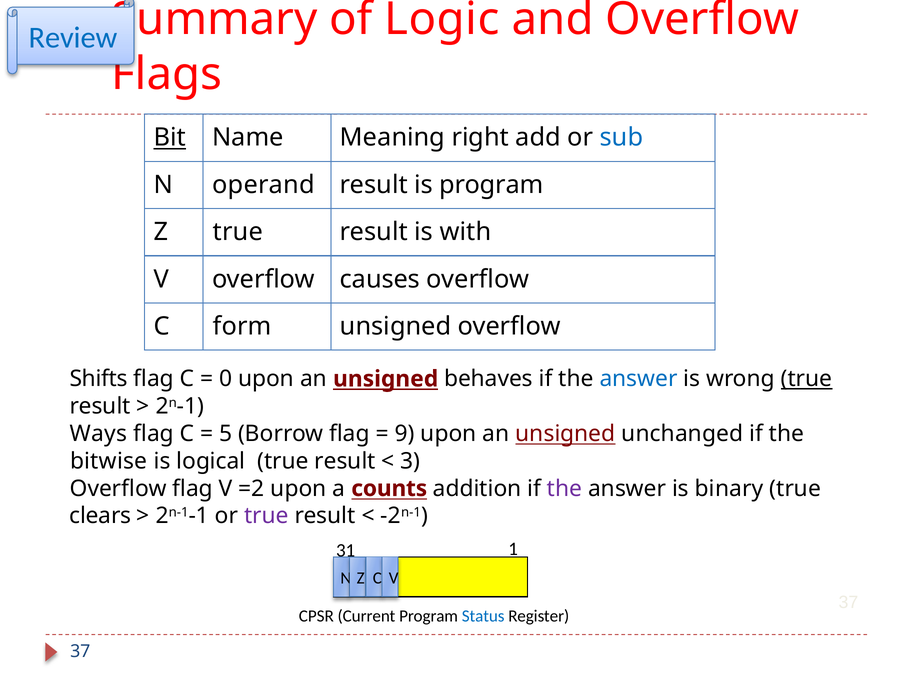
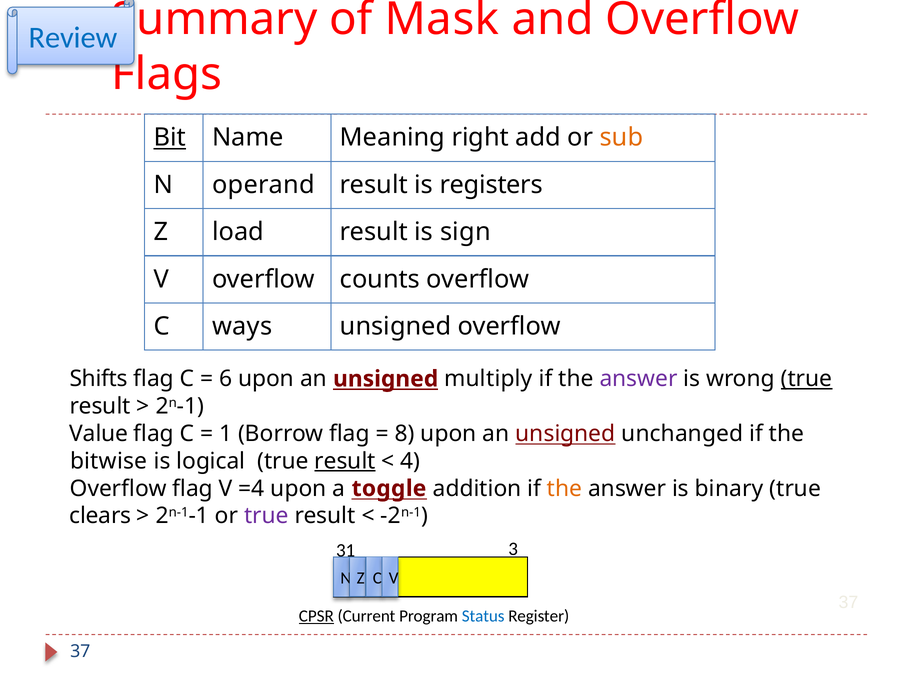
Logic: Logic -> Mask
sub colour: blue -> orange
is program: program -> registers
Z true: true -> load
with: with -> sign
causes: causes -> counts
form: form -> ways
0: 0 -> 6
behaves: behaves -> multiply
answer at (639, 379) colour: blue -> purple
Ways: Ways -> Value
5: 5 -> 1
9: 9 -> 8
result at (345, 461) underline: none -> present
3: 3 -> 4
=2: =2 -> =4
counts: counts -> toggle
the at (565, 488) colour: purple -> orange
1: 1 -> 3
CPSR underline: none -> present
